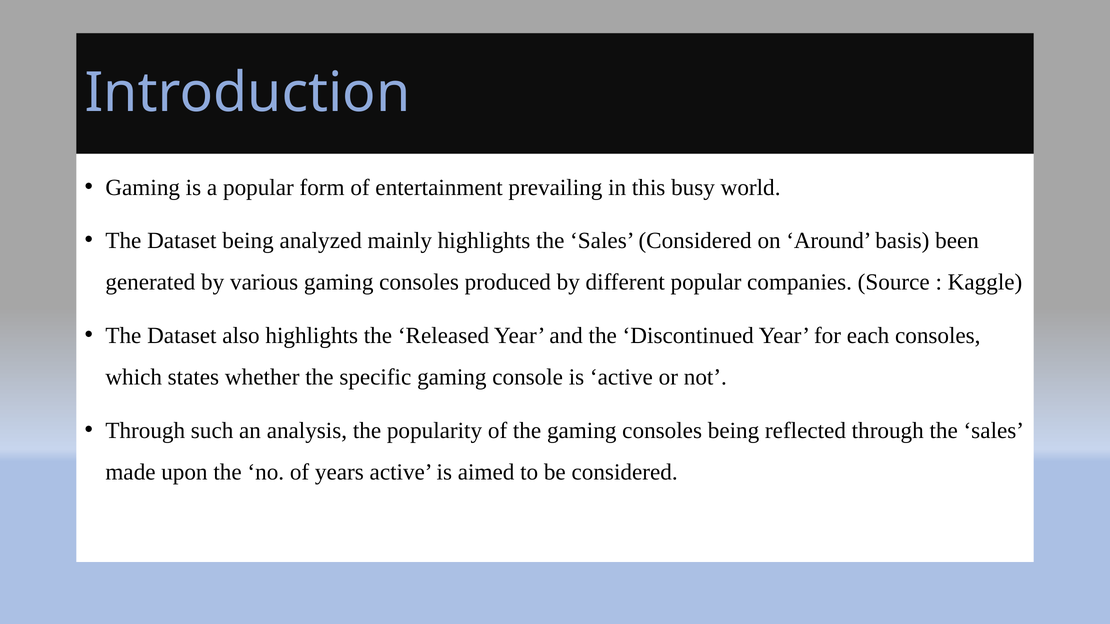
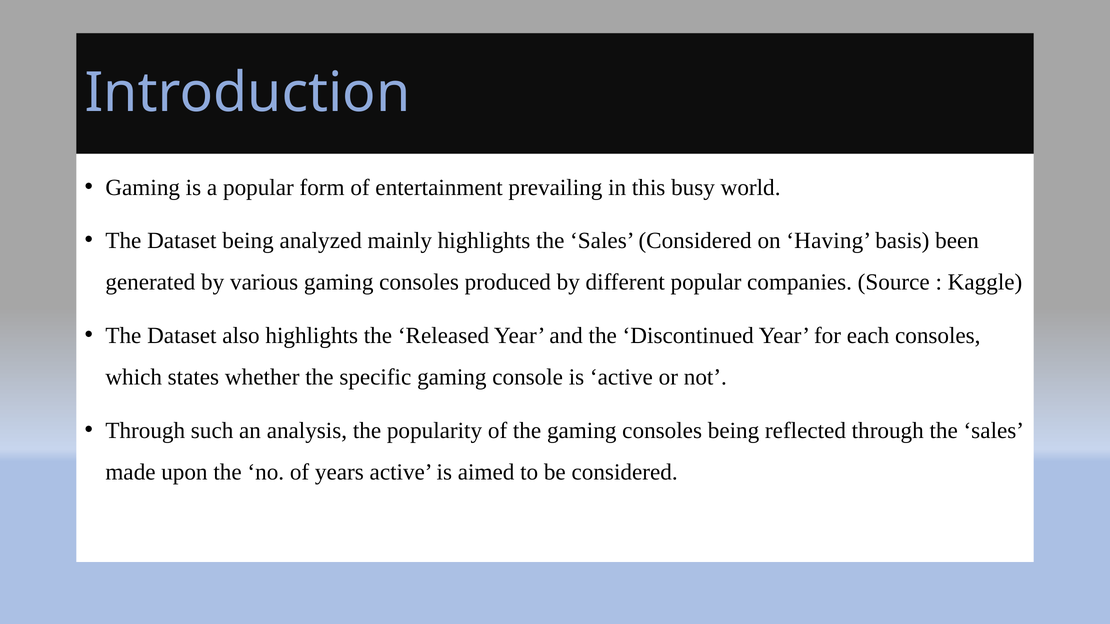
Around: Around -> Having
